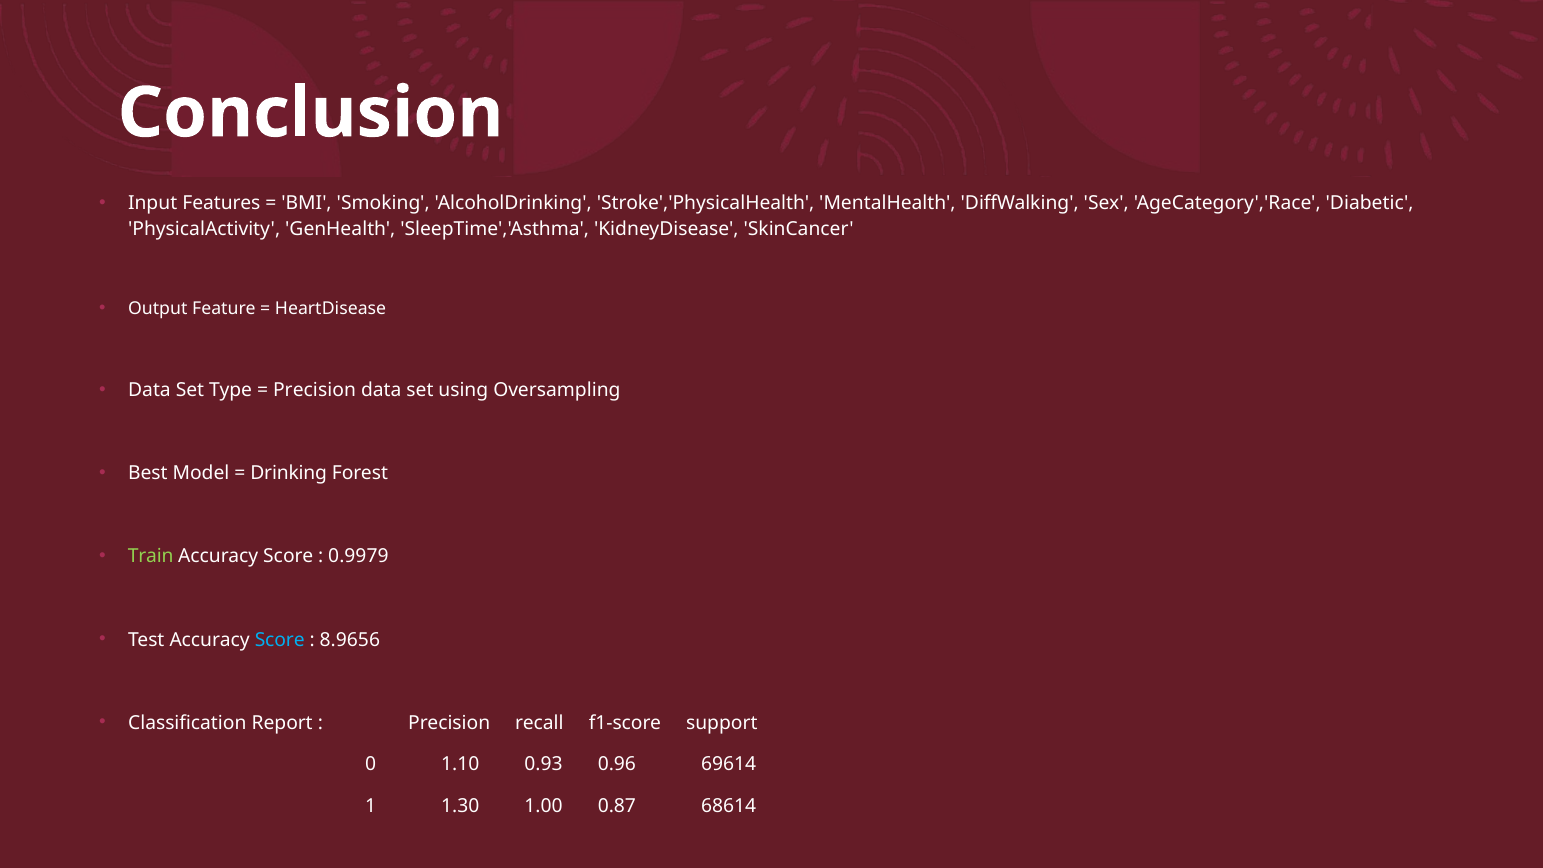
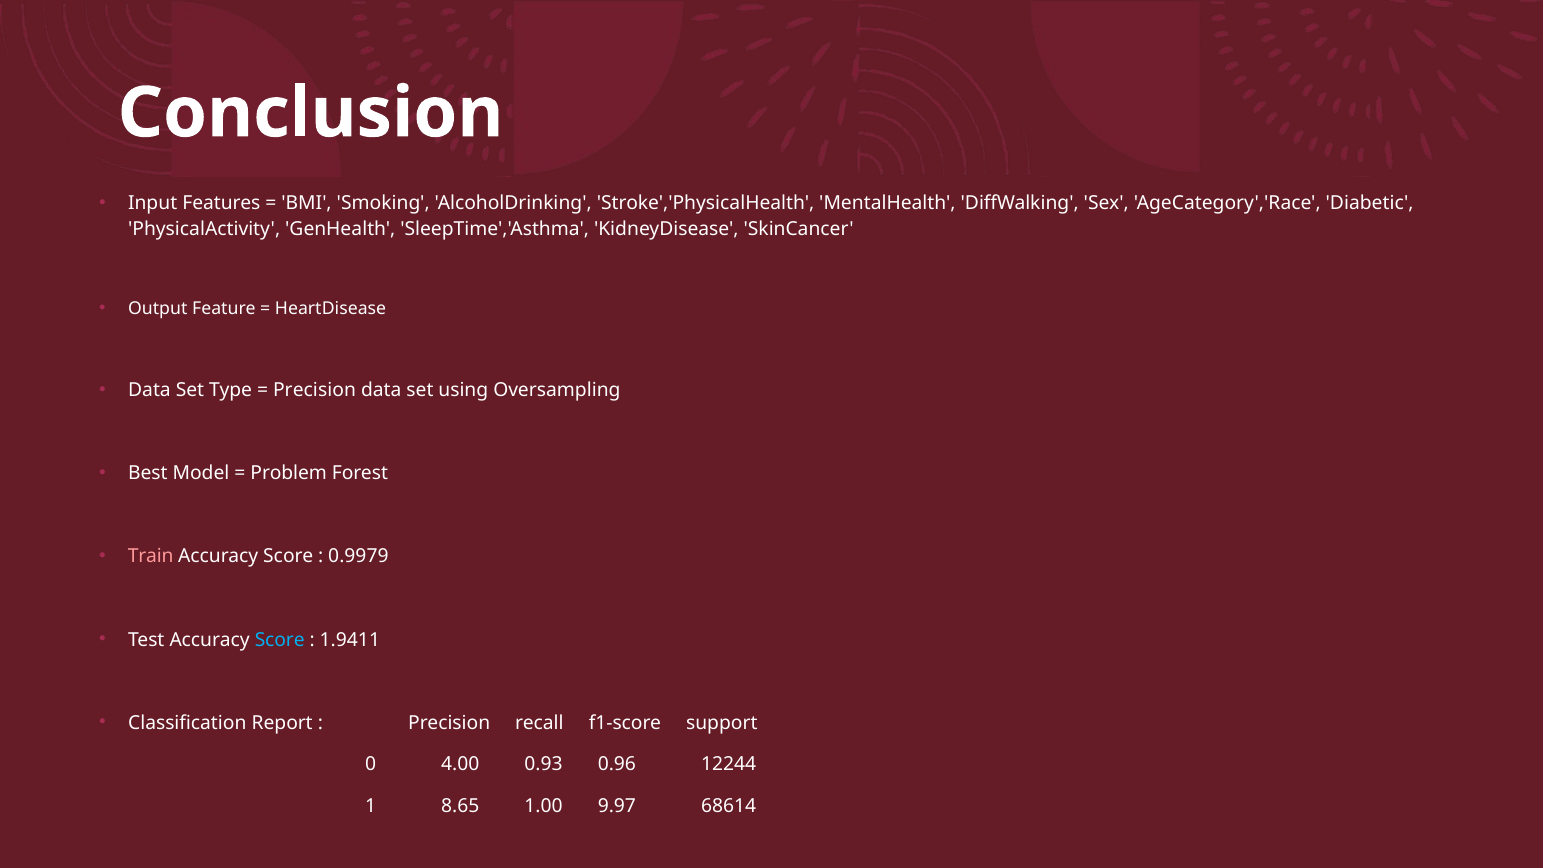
Drinking: Drinking -> Problem
Train colour: light green -> pink
8.9656: 8.9656 -> 1.9411
1.10: 1.10 -> 4.00
69614: 69614 -> 12244
1.30: 1.30 -> 8.65
0.87: 0.87 -> 9.97
